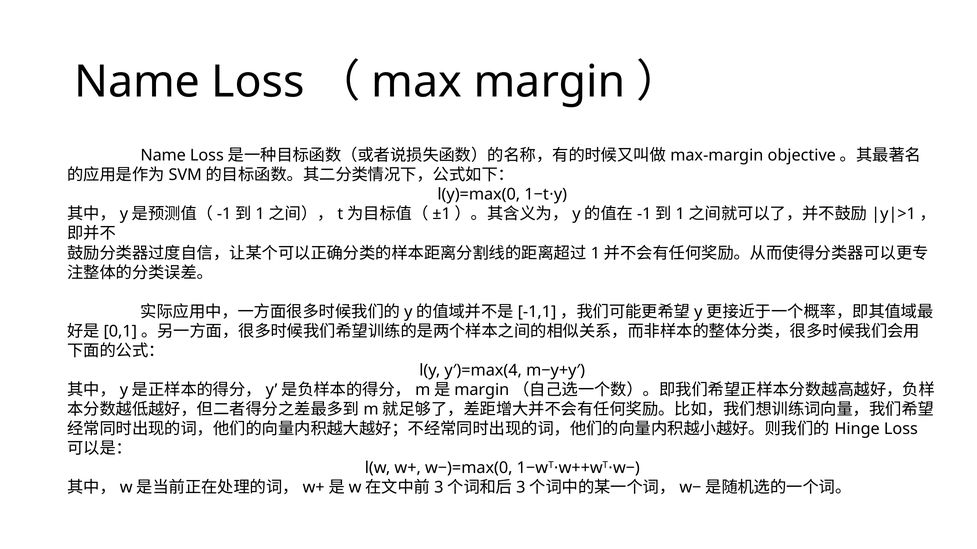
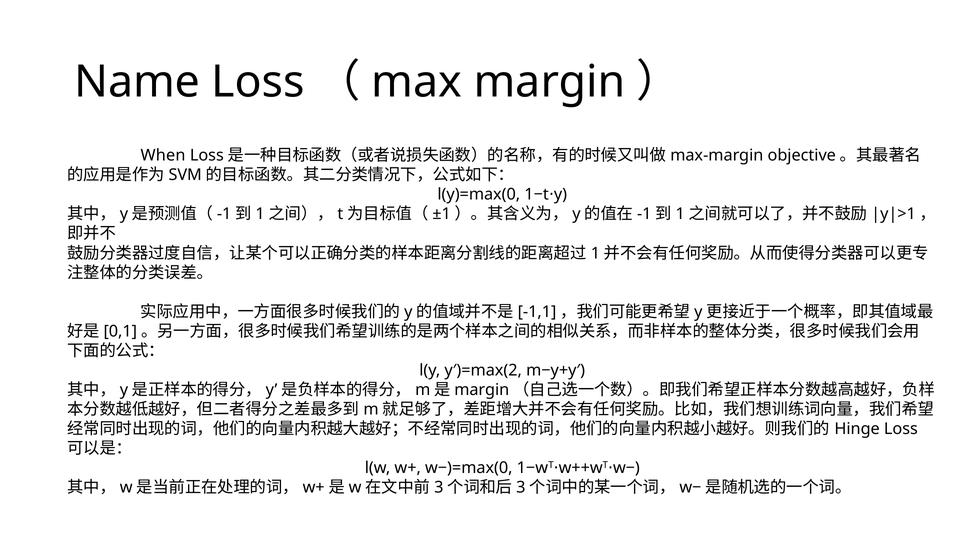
Name at (163, 156): Name -> When
y′)=max(4: y′)=max(4 -> y′)=max(2
